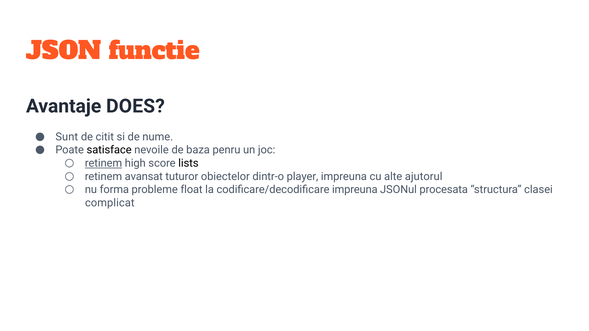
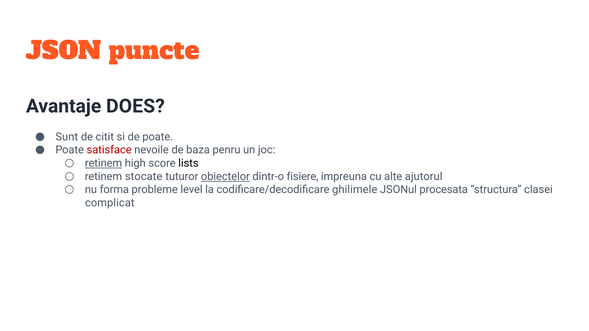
functie: functie -> puncte
de nume: nume -> poate
satisface colour: black -> red
avansat: avansat -> stocate
obiectelor underline: none -> present
player: player -> fisiere
float: float -> level
codificare/decodificare impreuna: impreuna -> ghilimele
